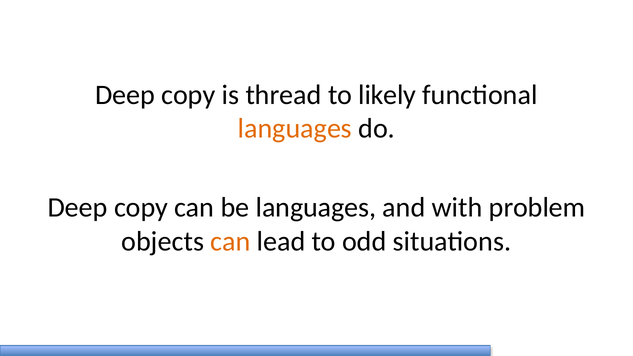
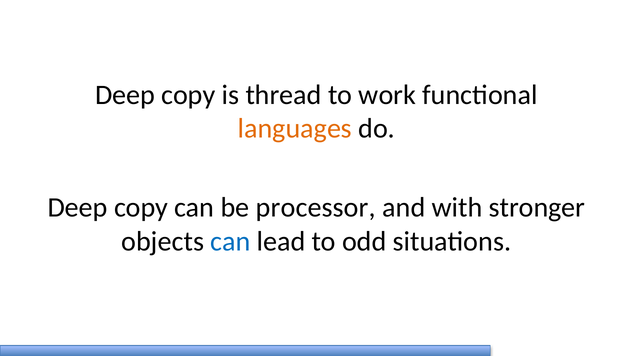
likely: likely -> work
be languages: languages -> processor
problem: problem -> stronger
can at (230, 241) colour: orange -> blue
